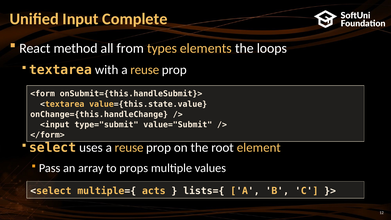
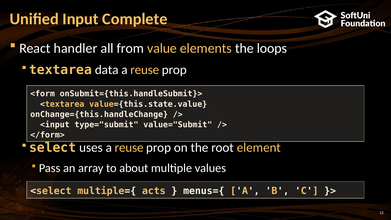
method: method -> handler
types: types -> value
with: with -> data
props: props -> about
lists={: lists={ -> menus={
